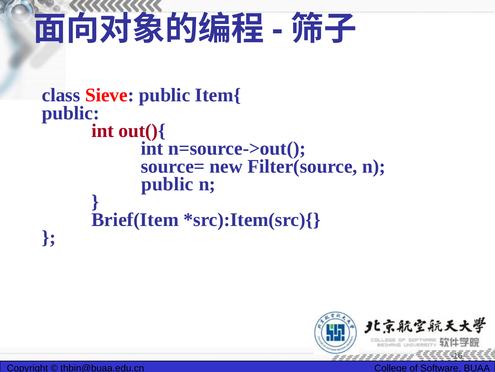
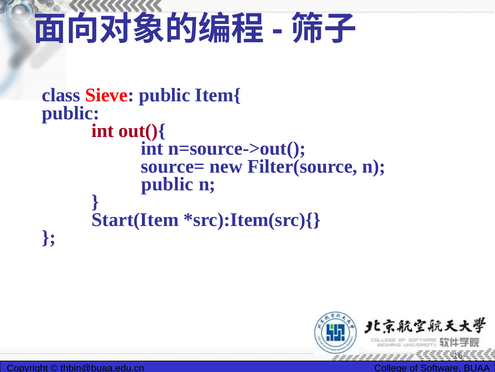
Brief(Item: Brief(Item -> Start(Item
